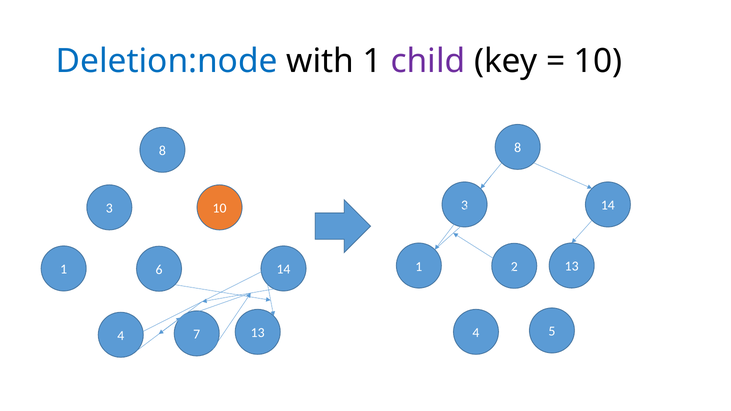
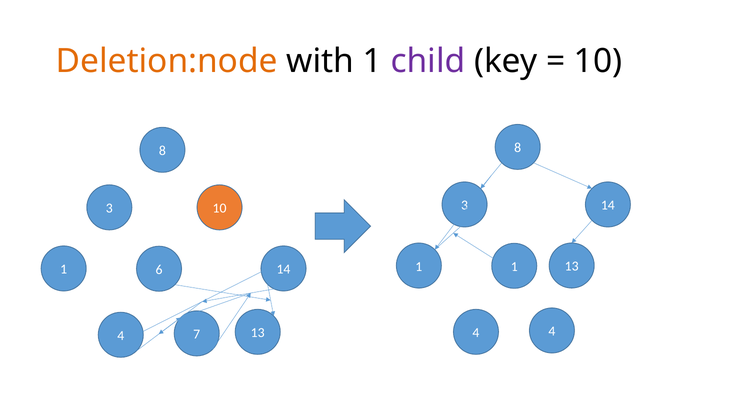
Deletion:node colour: blue -> orange
1 2: 2 -> 1
4 5: 5 -> 4
